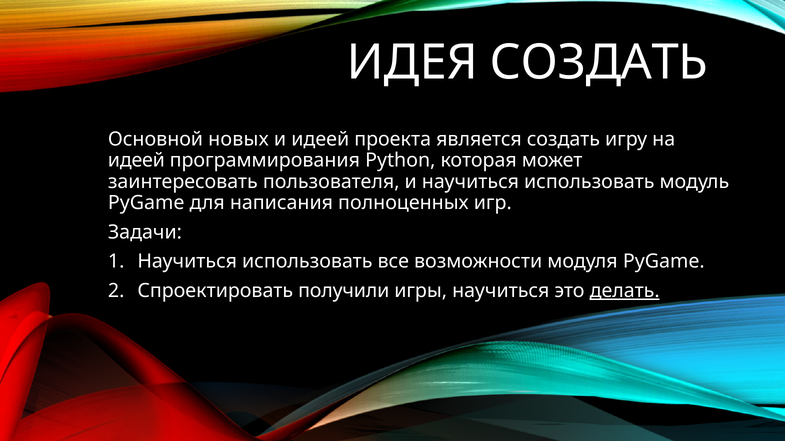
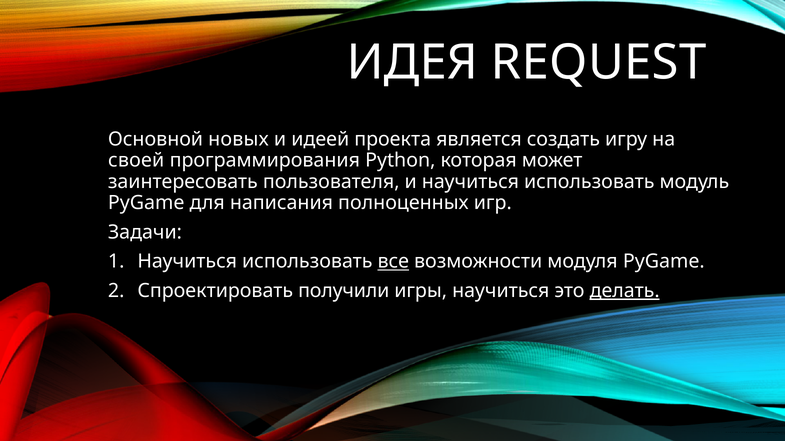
ИДЕЯ СОЗДАТЬ: СОЗДАТЬ -> REQUEST
идеей at (136, 161): идеей -> своей
все underline: none -> present
